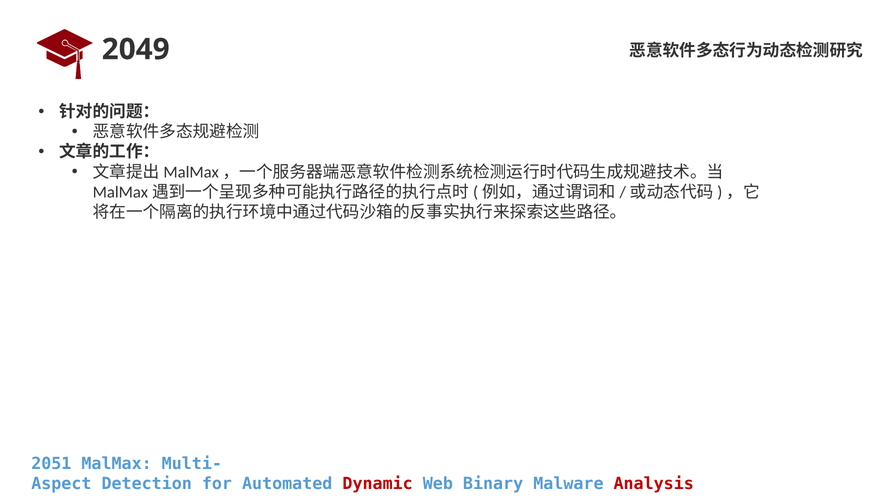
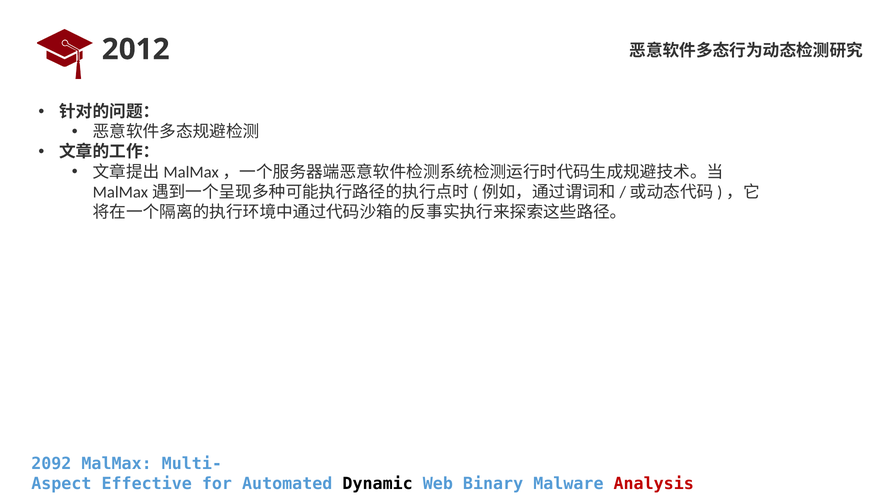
2049: 2049 -> 2012
2051: 2051 -> 2092
Detection: Detection -> Effective
Dynamic colour: red -> black
